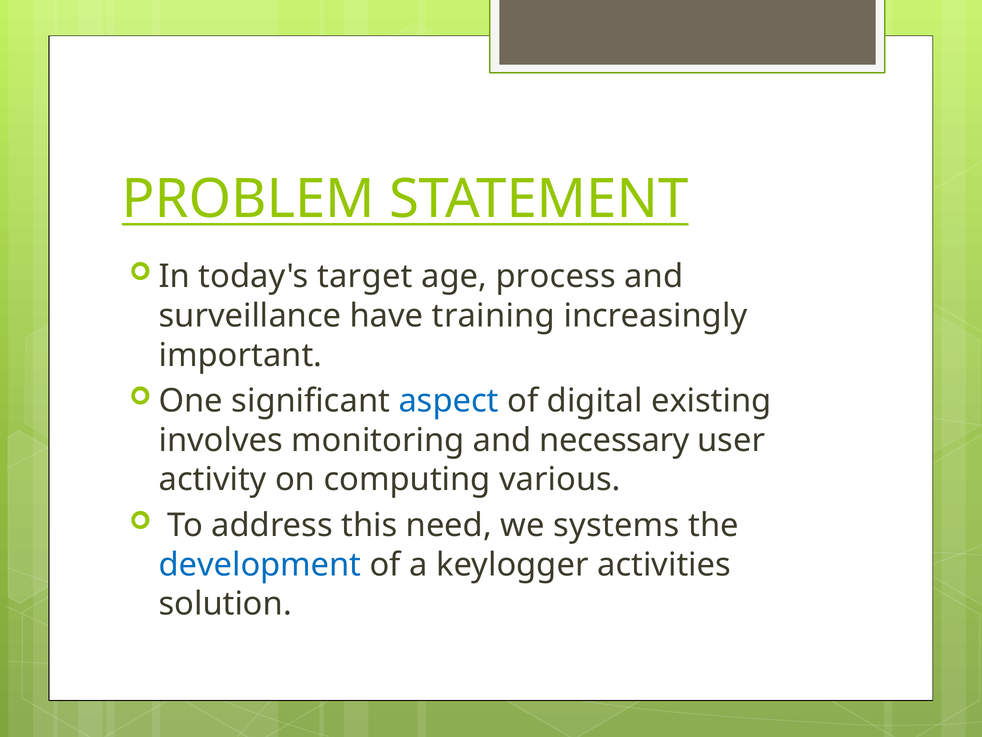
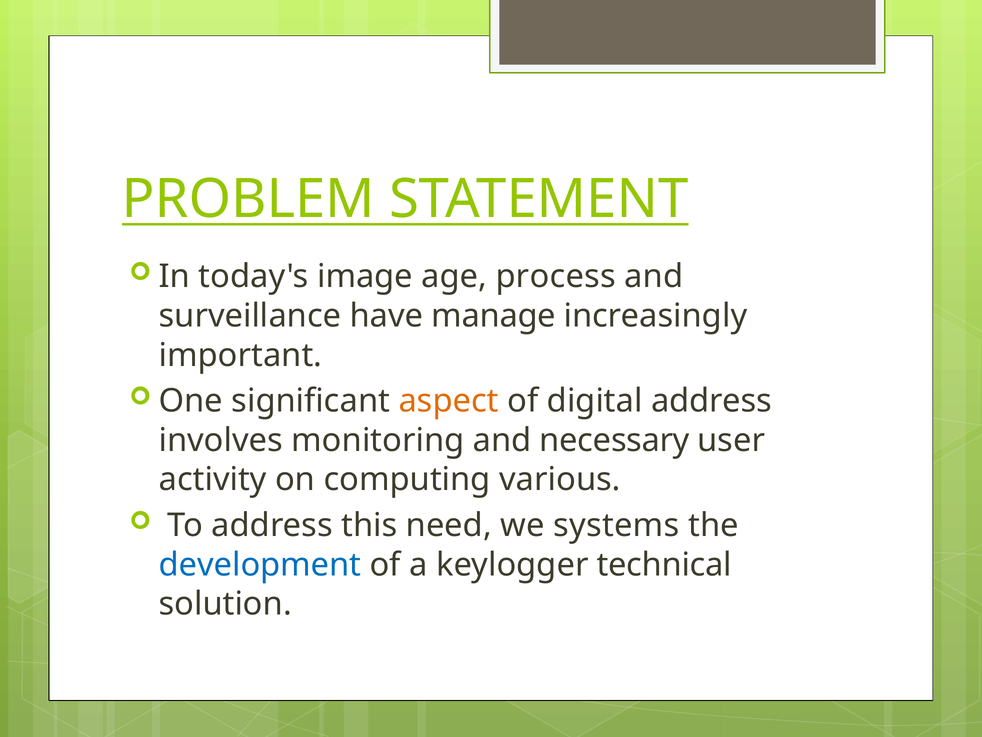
target: target -> image
training: training -> manage
aspect colour: blue -> orange
digital existing: existing -> address
activities: activities -> technical
